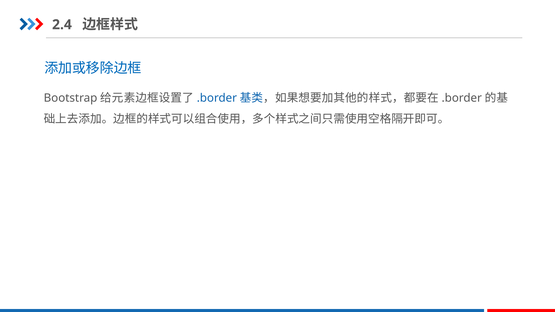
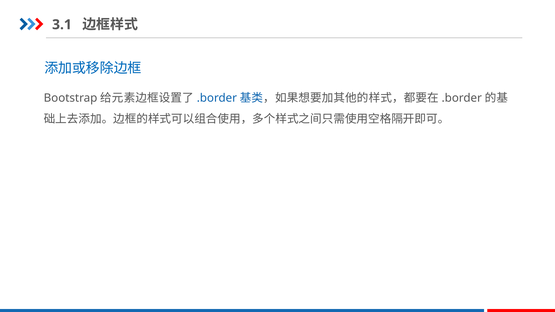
2.4: 2.4 -> 3.1
